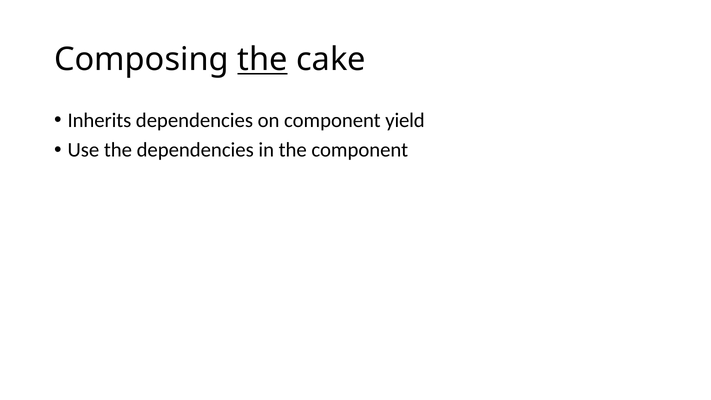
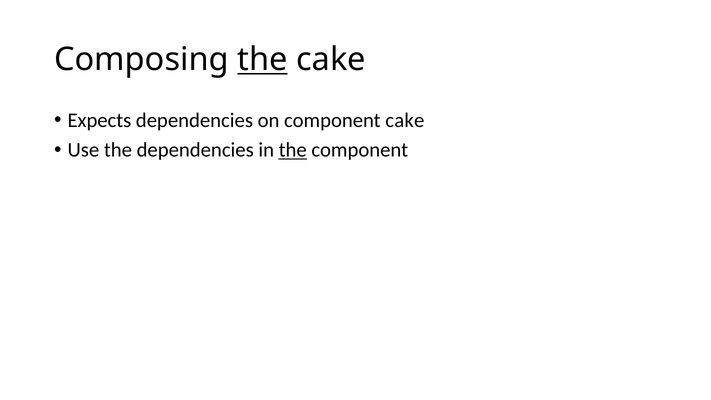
Inherits: Inherits -> Expects
component yield: yield -> cake
the at (293, 150) underline: none -> present
